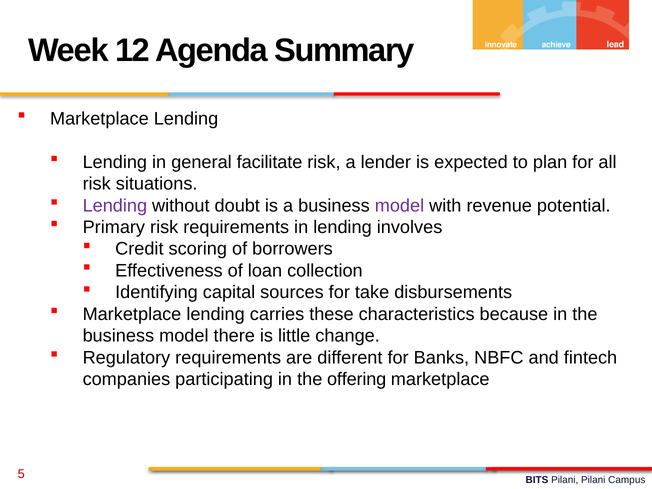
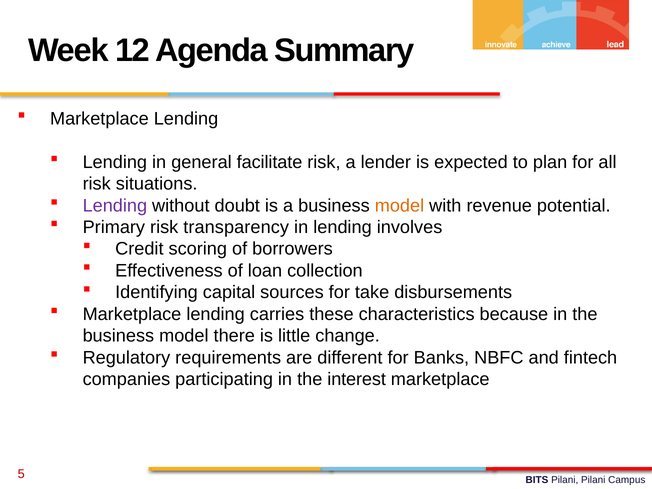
model at (399, 206) colour: purple -> orange
risk requirements: requirements -> transparency
offering: offering -> interest
